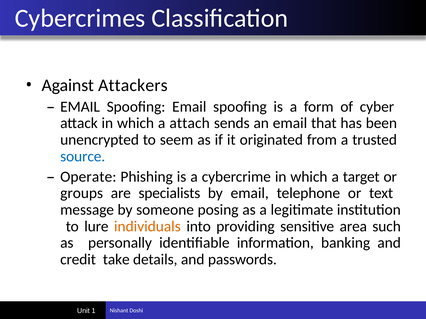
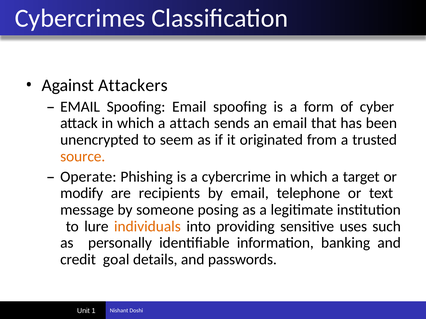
source colour: blue -> orange
groups: groups -> modify
specialists: specialists -> recipients
area: area -> uses
take: take -> goal
